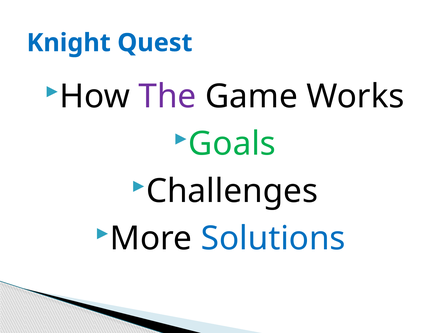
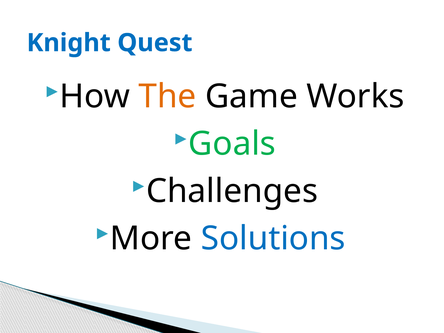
The colour: purple -> orange
